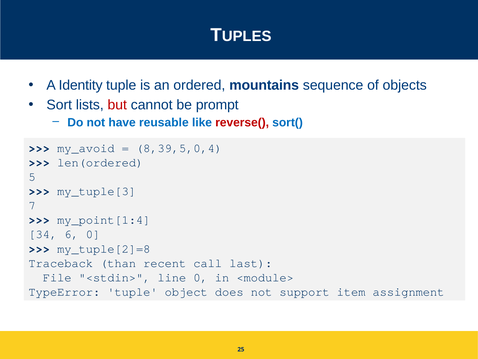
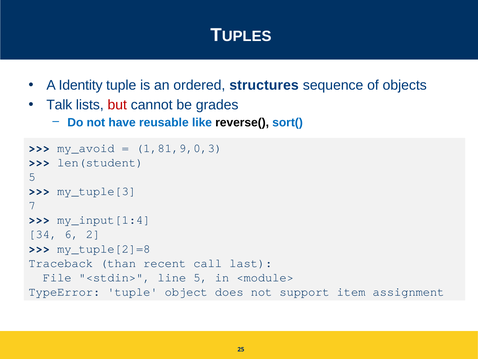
mountains: mountains -> structures
Sort: Sort -> Talk
prompt: prompt -> grades
reverse( colour: red -> black
8,39,5,0,4: 8,39,5,0,4 -> 1,81,9,0,3
len(ordered: len(ordered -> len(student
my_point[1:4: my_point[1:4 -> my_input[1:4
6 0: 0 -> 2
line 0: 0 -> 5
